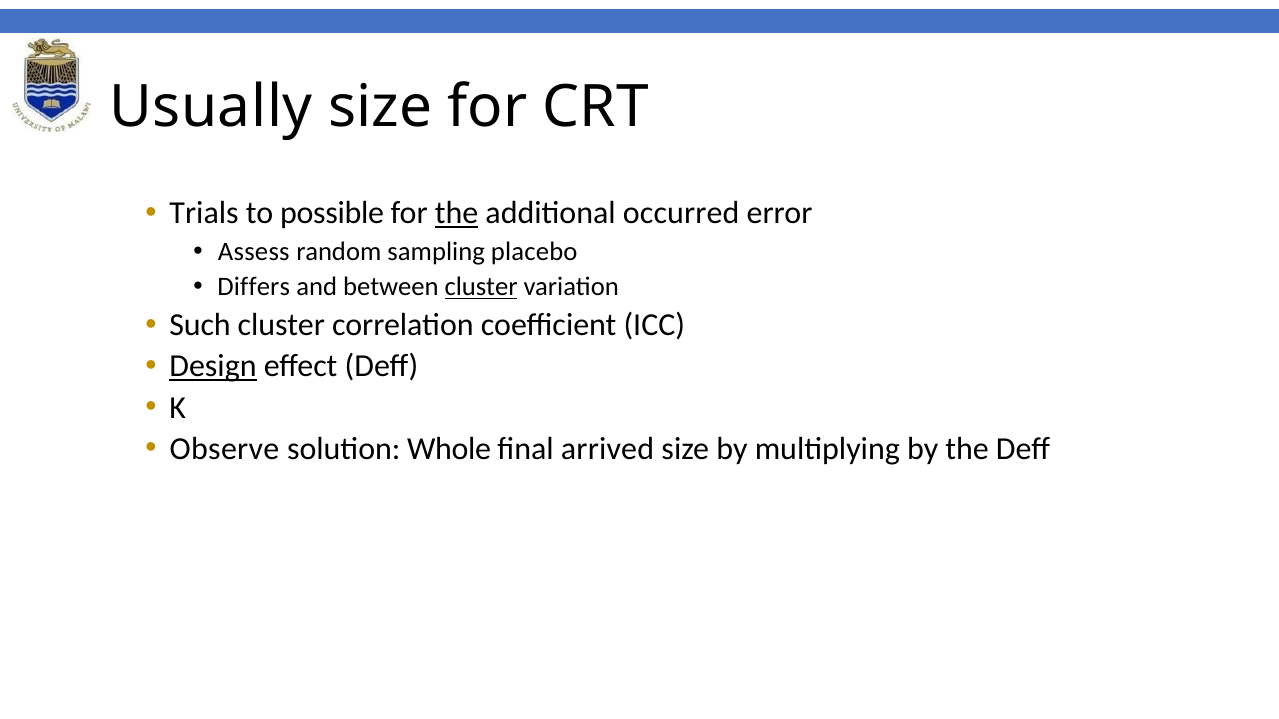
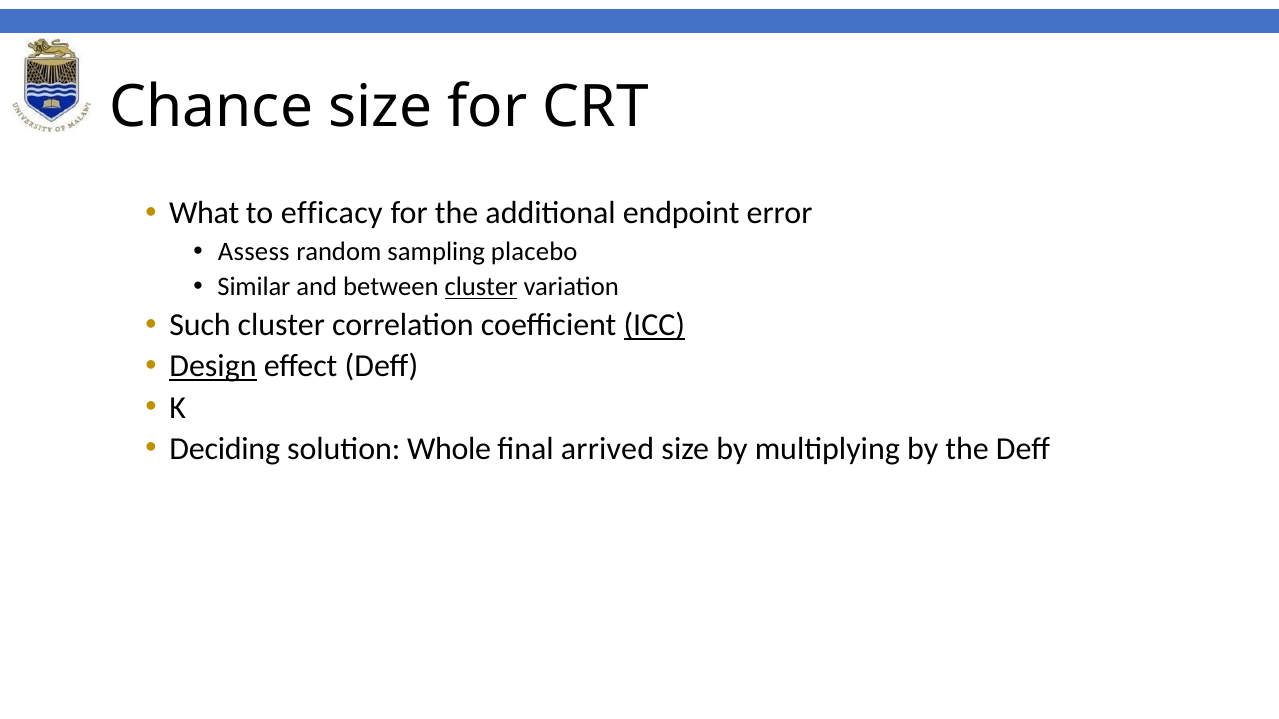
Usually: Usually -> Chance
Trials: Trials -> What
possible: possible -> efficacy
the at (457, 213) underline: present -> none
occurred: occurred -> endpoint
Differs: Differs -> Similar
ICC underline: none -> present
Observe: Observe -> Deciding
